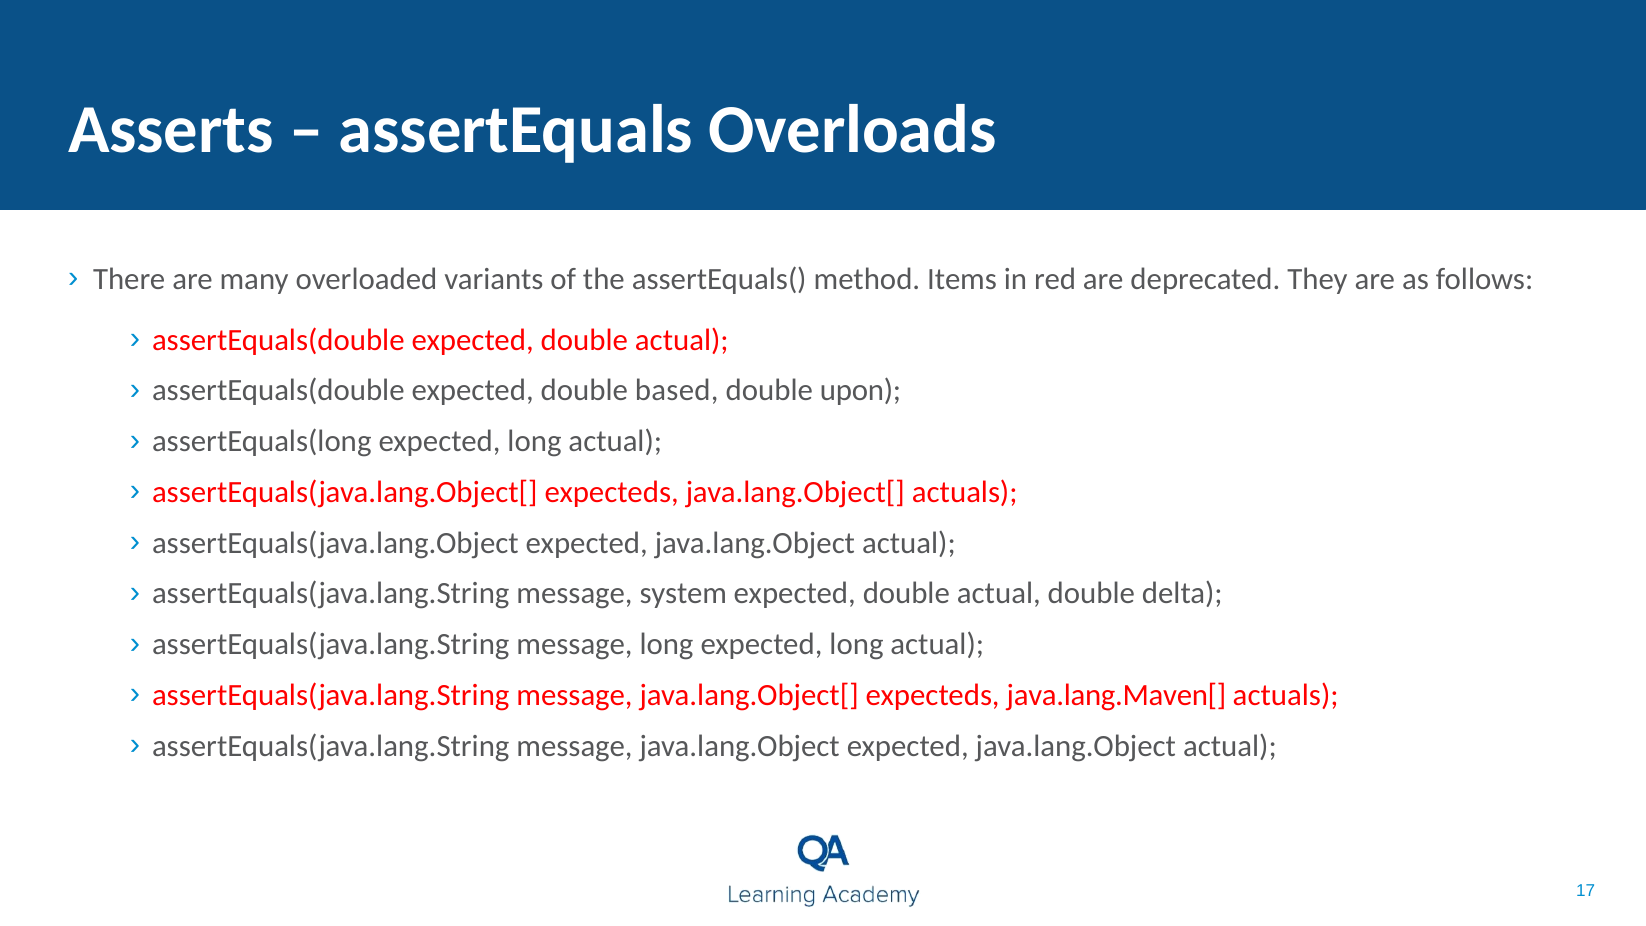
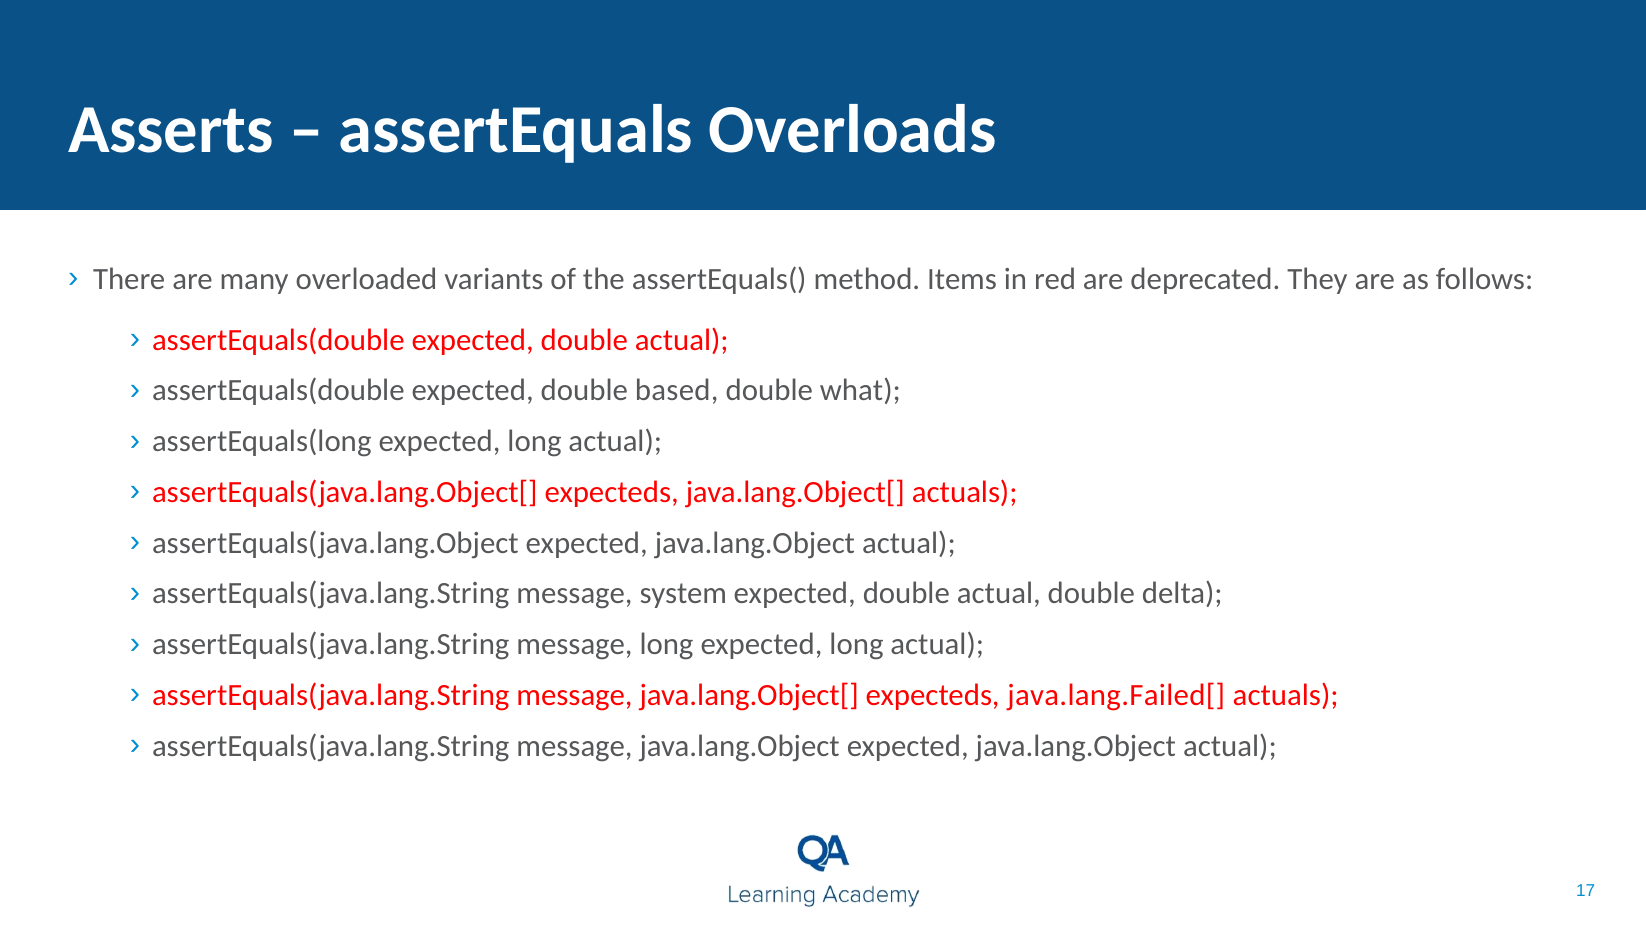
upon: upon -> what
java.lang.Maven[: java.lang.Maven[ -> java.lang.Failed[
